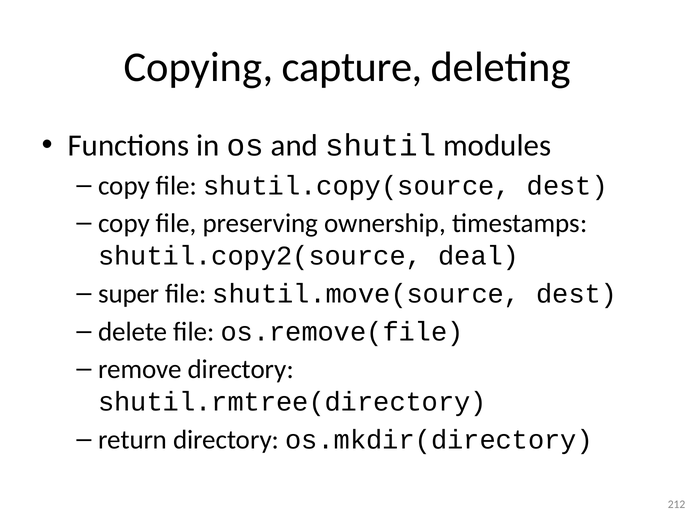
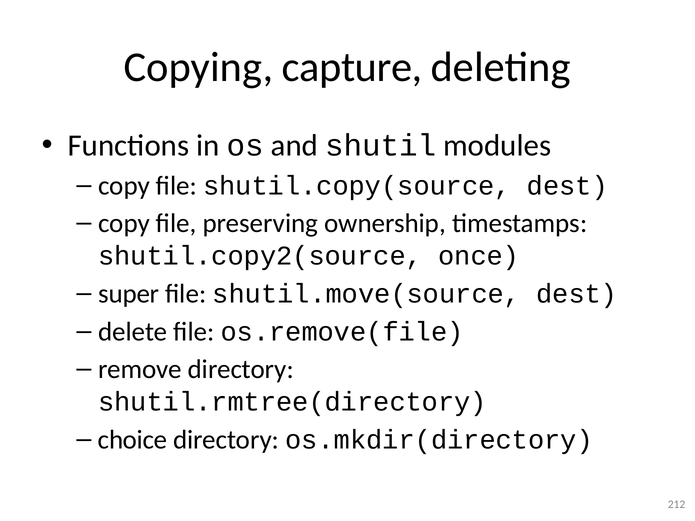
deal: deal -> once
return: return -> choice
